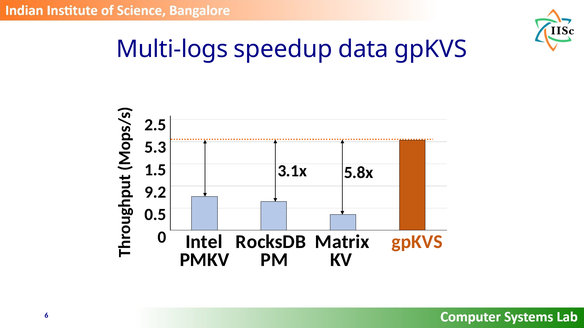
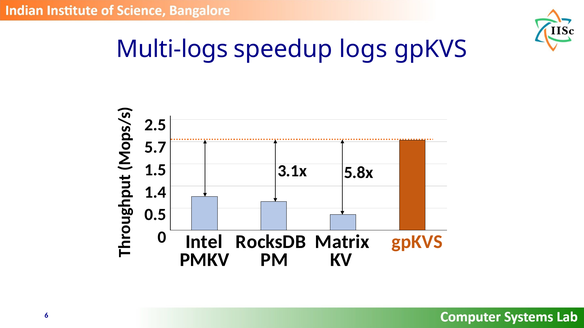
data: data -> logs
5.3: 5.3 -> 5.7
9.2: 9.2 -> 1.4
